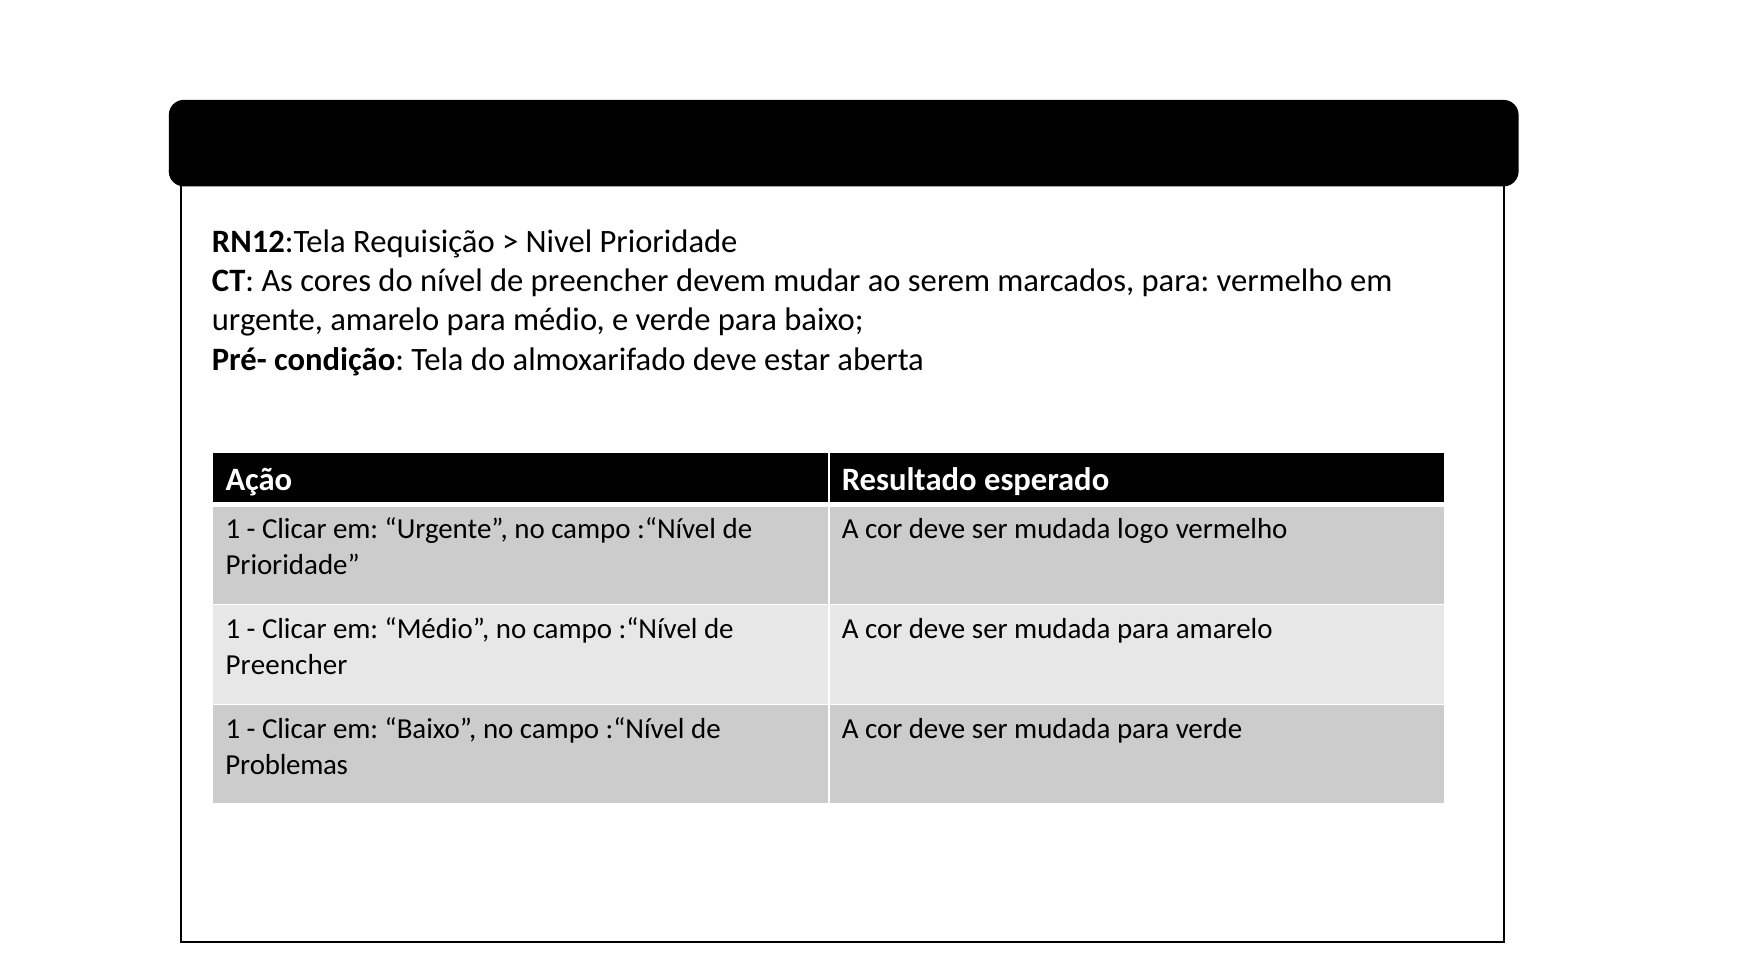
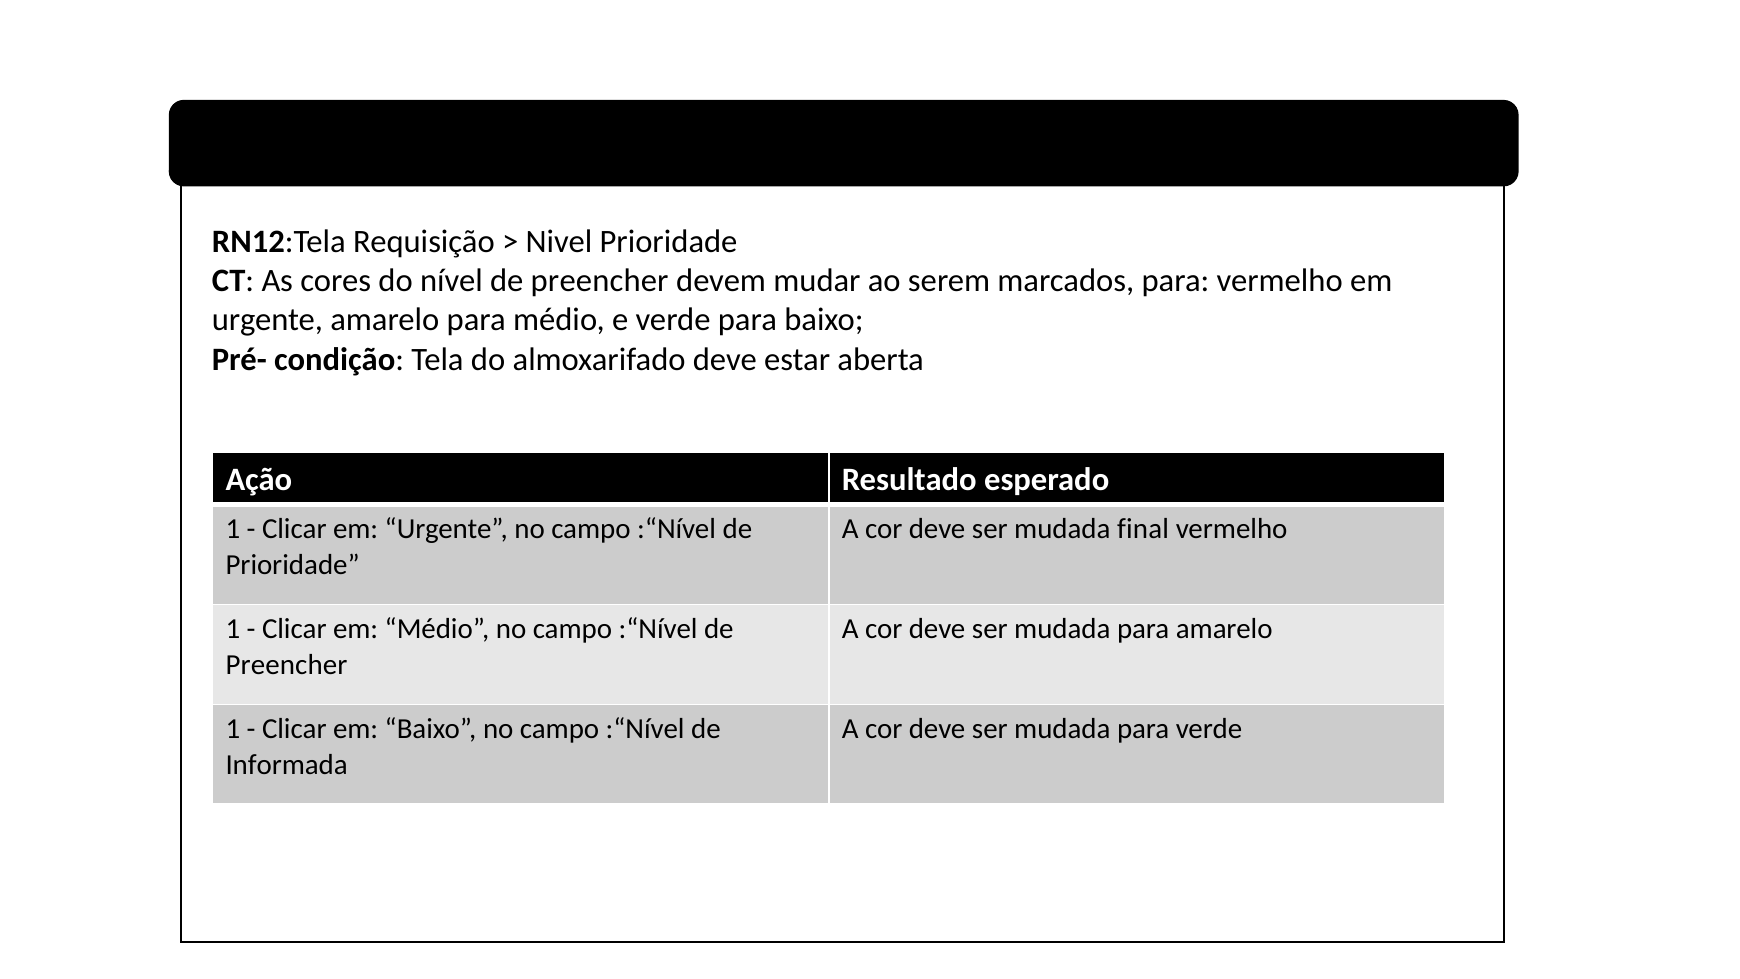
logo: logo -> final
Problemas: Problemas -> Informada
